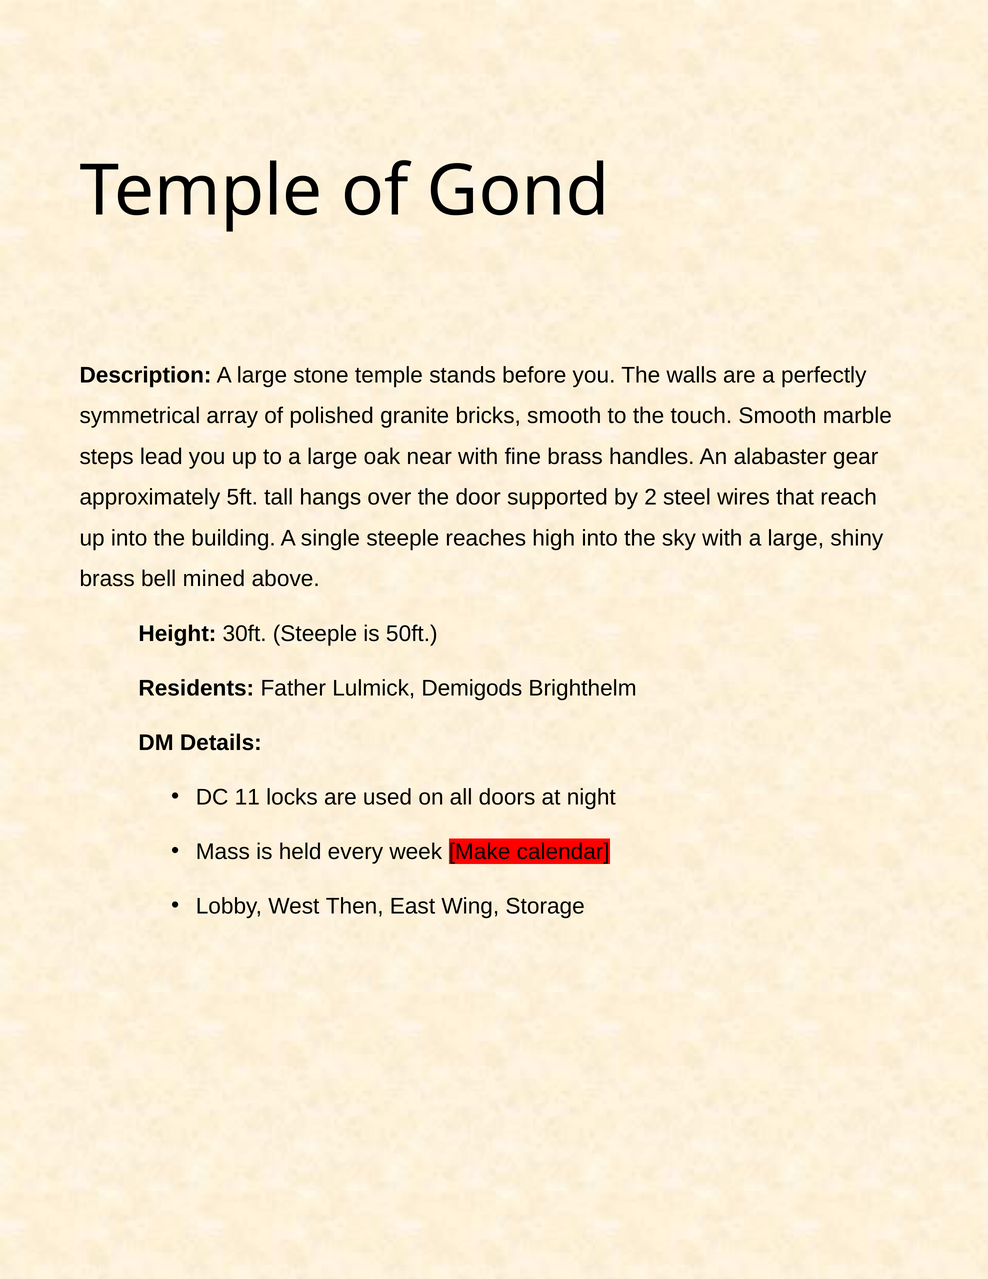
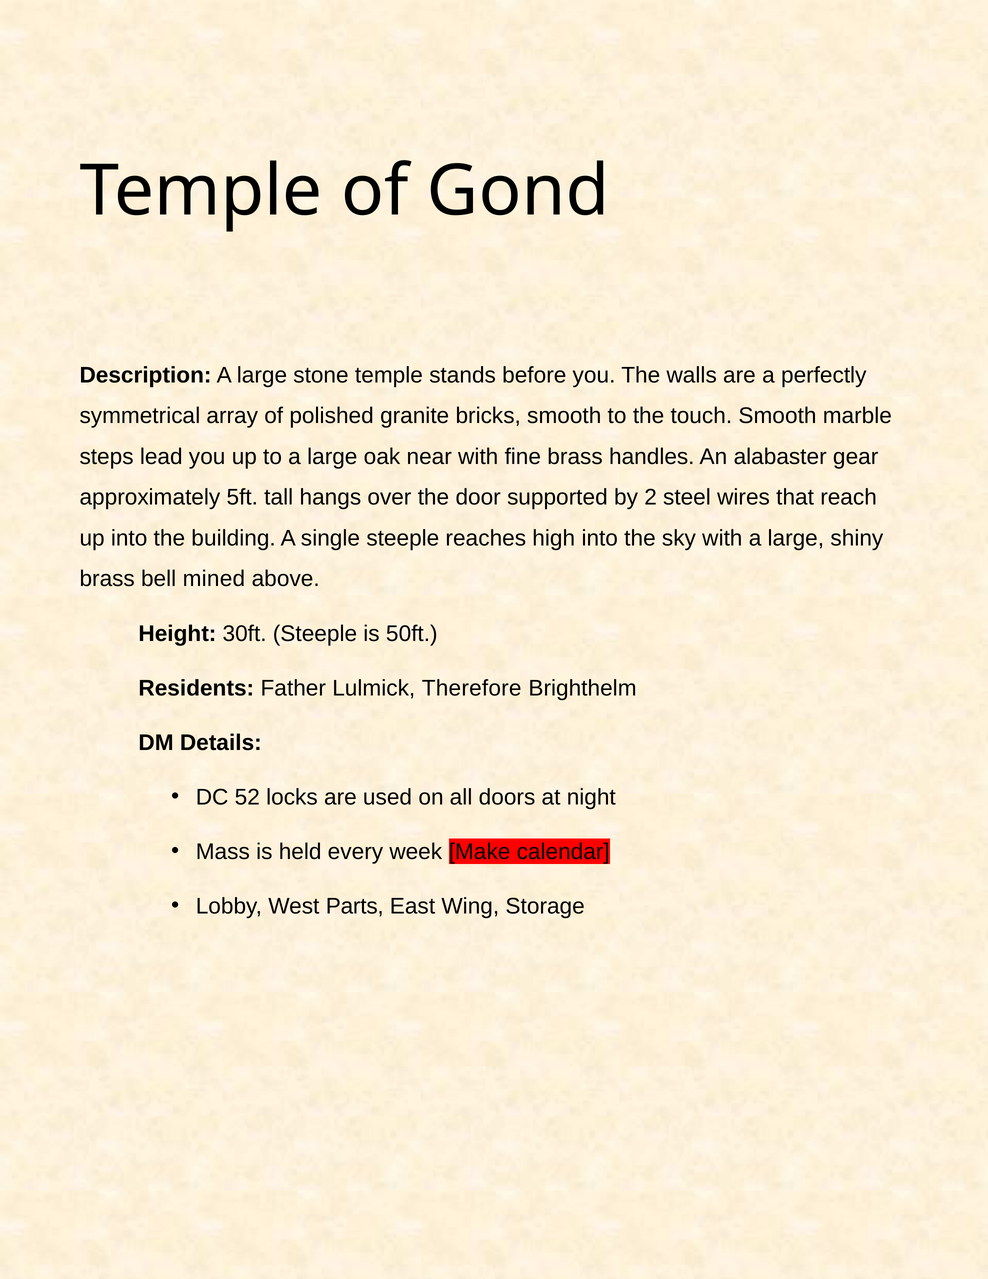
Demigods: Demigods -> Therefore
11: 11 -> 52
Then: Then -> Parts
